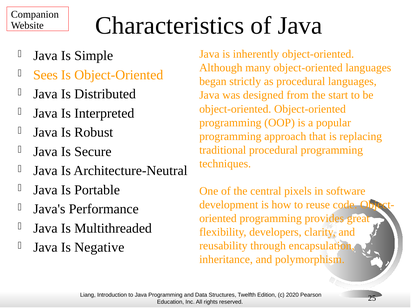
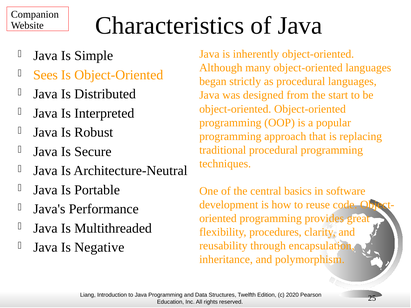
pixels: pixels -> basics
developers: developers -> procedures
